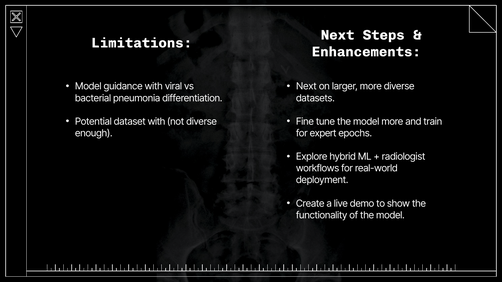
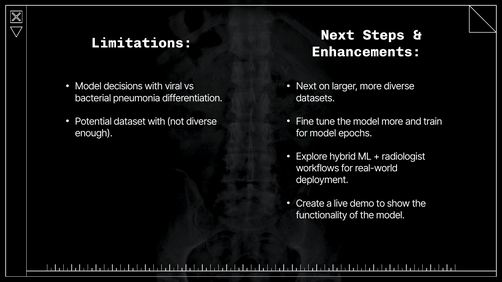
guidance: guidance -> decisions
for expert: expert -> model
